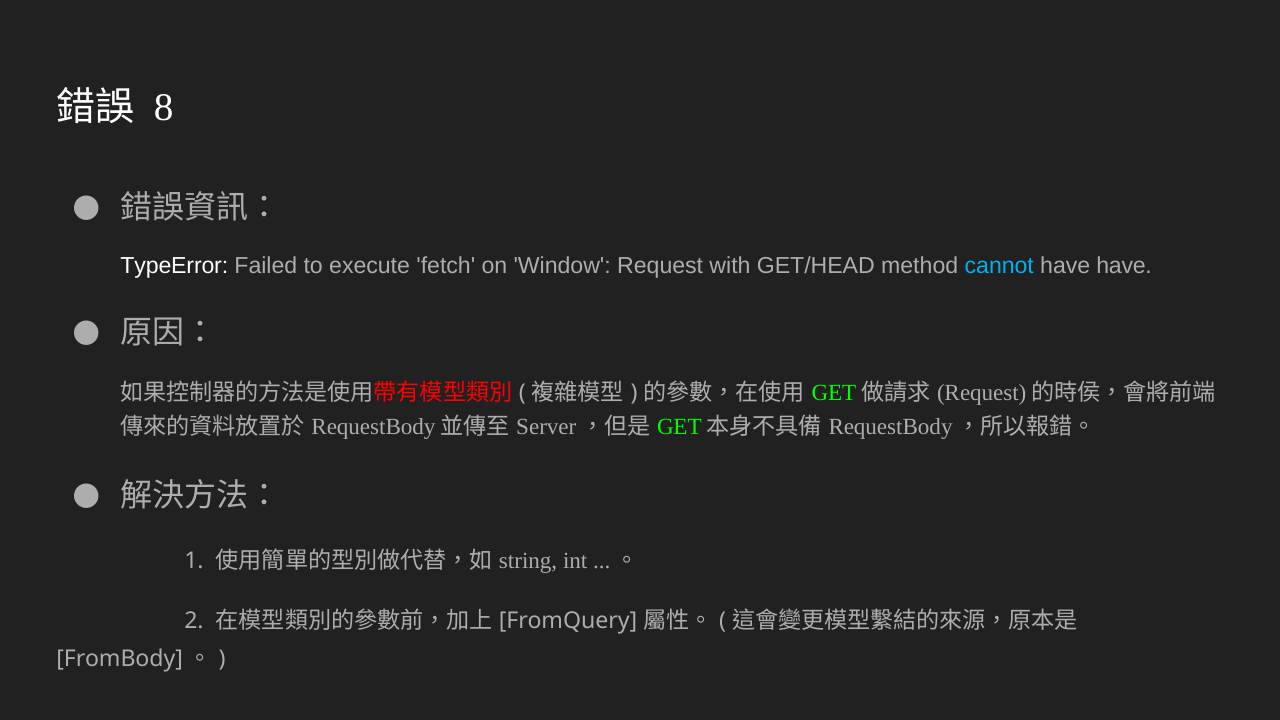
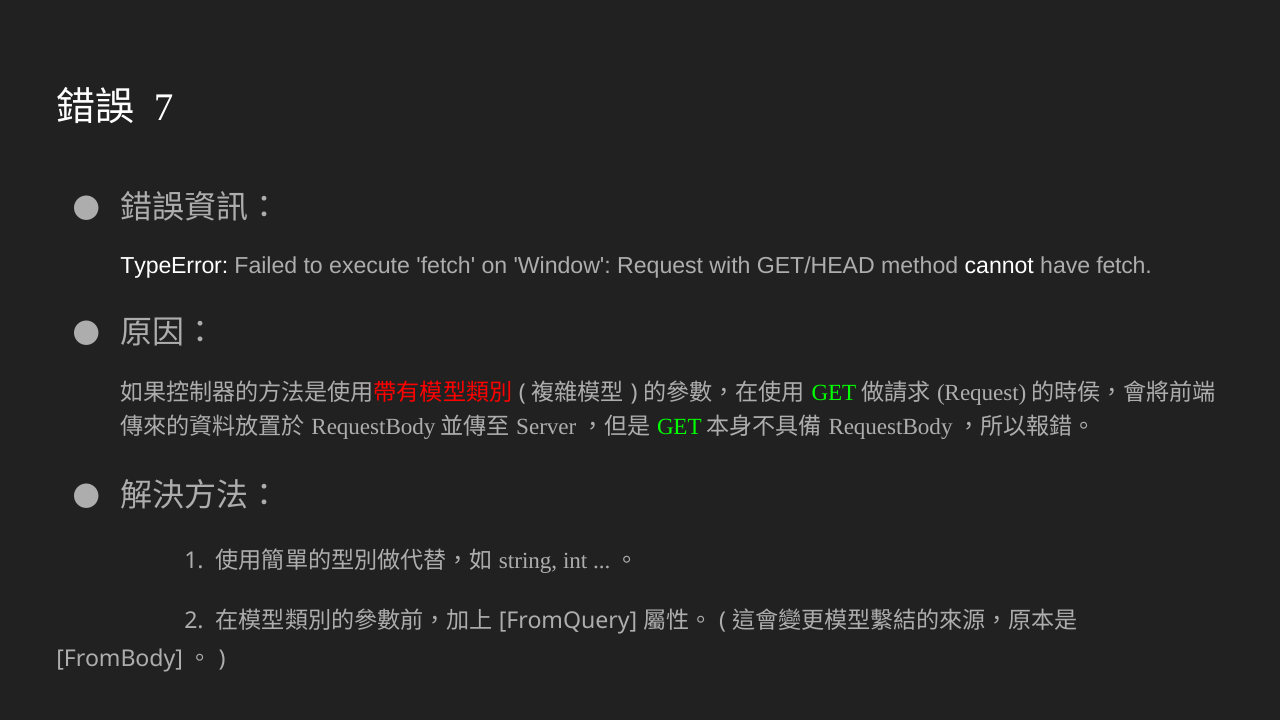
8: 8 -> 7
cannot colour: light blue -> white
have have: have -> fetch
